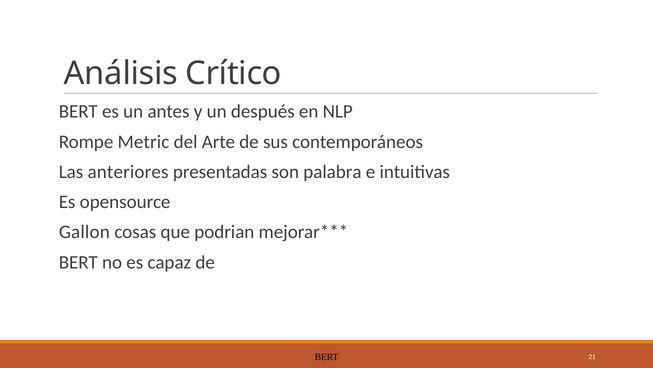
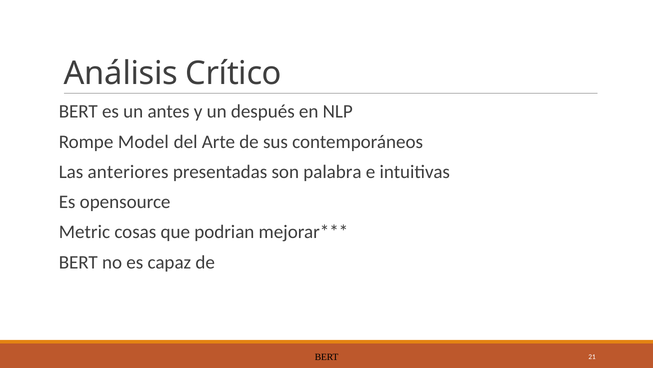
Metric: Metric -> Model
Gallon: Gallon -> Metric
